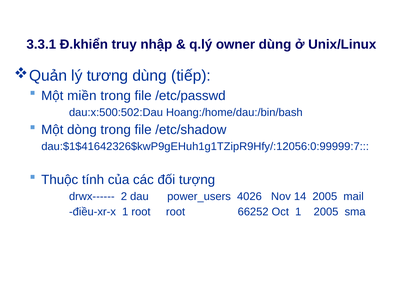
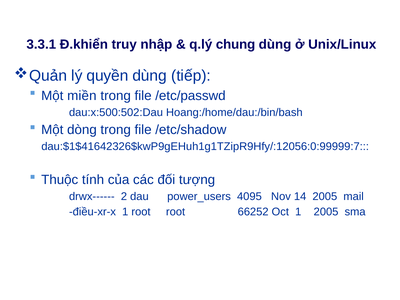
owner: owner -> chung
tương: tương -> quyền
4026: 4026 -> 4095
